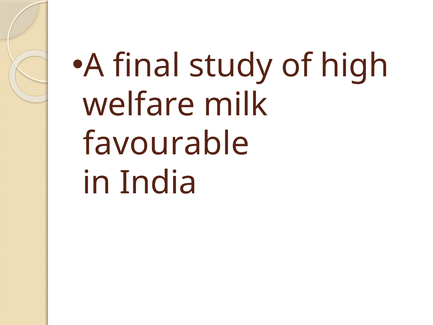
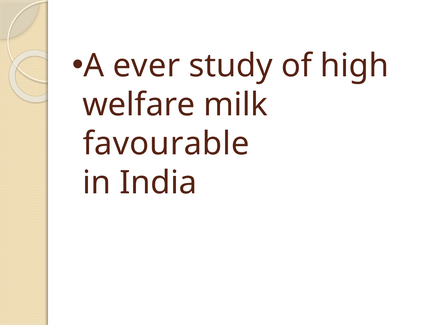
final: final -> ever
